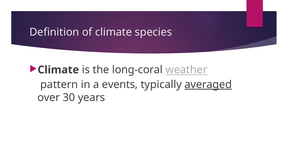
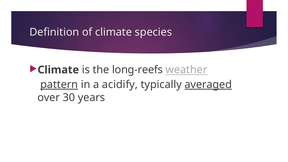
long-coral: long-coral -> long-reefs
pattern underline: none -> present
events: events -> acidify
